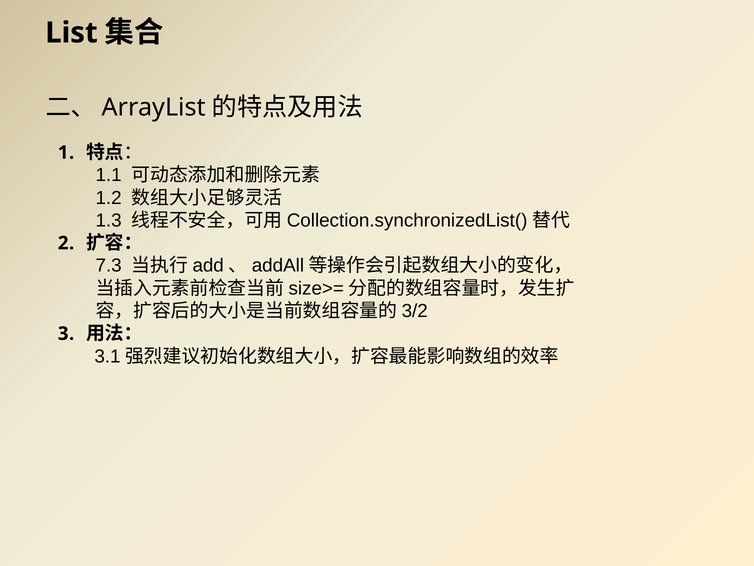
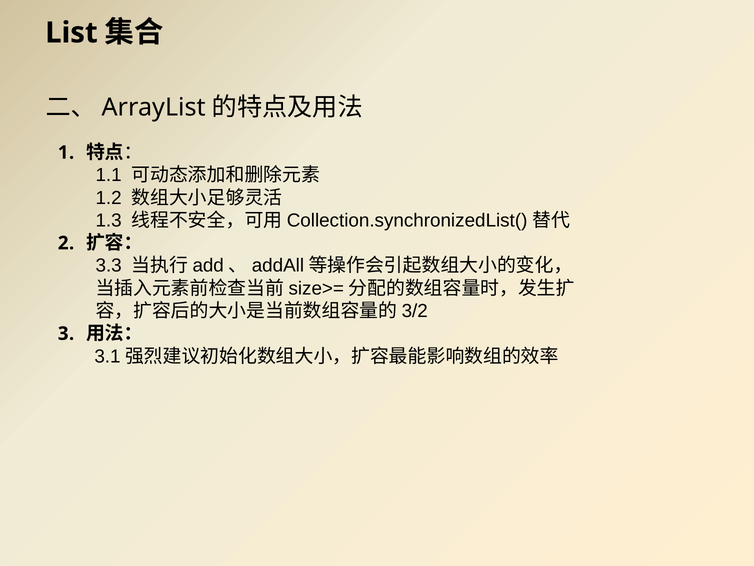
7.3: 7.3 -> 3.3
